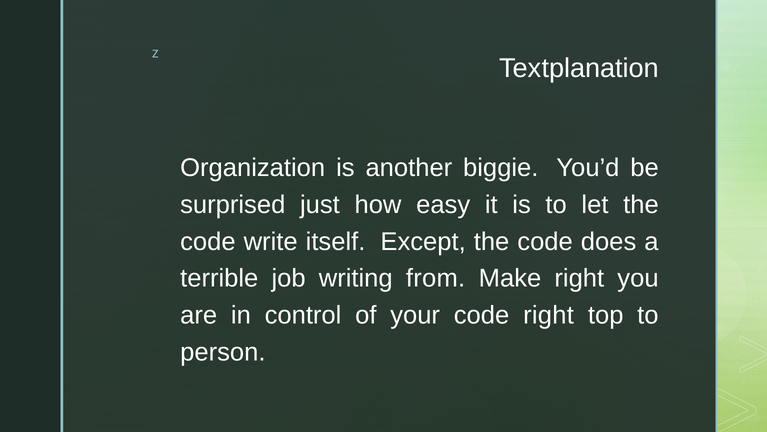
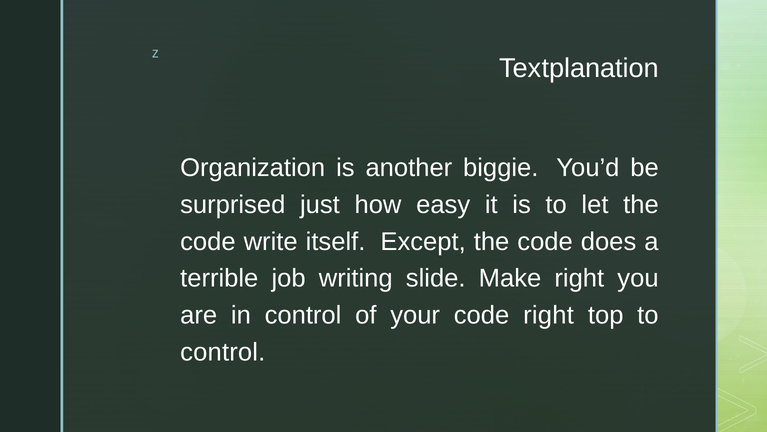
from: from -> slide
person at (223, 352): person -> control
